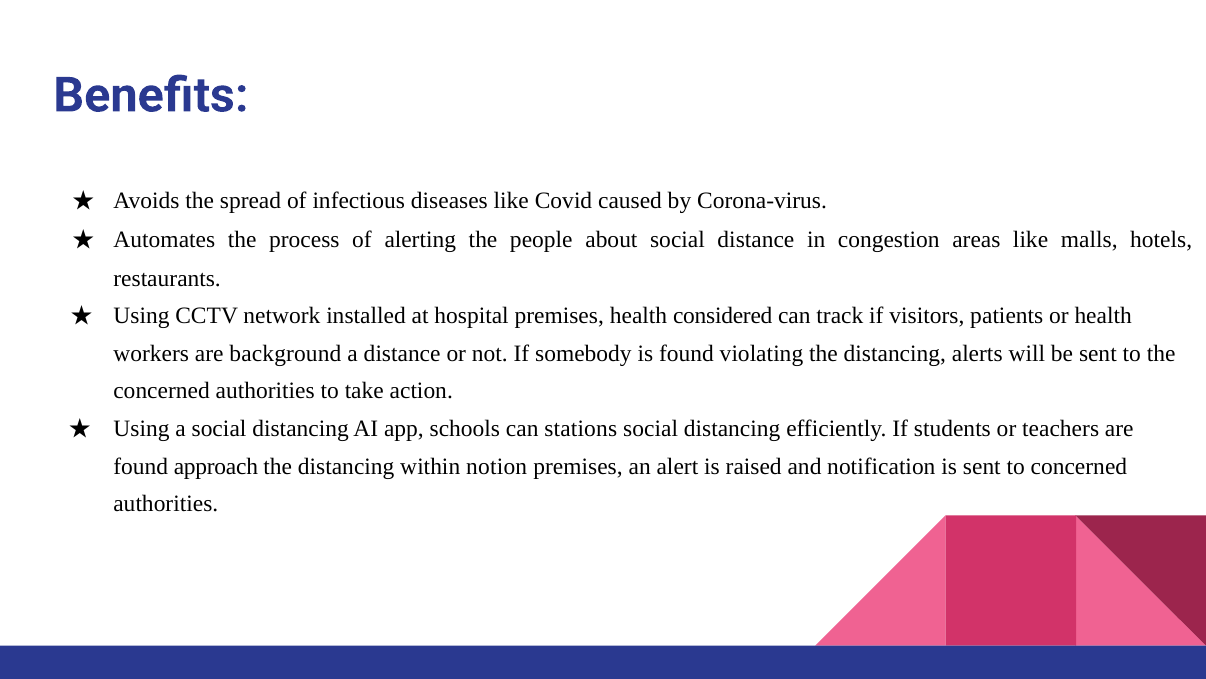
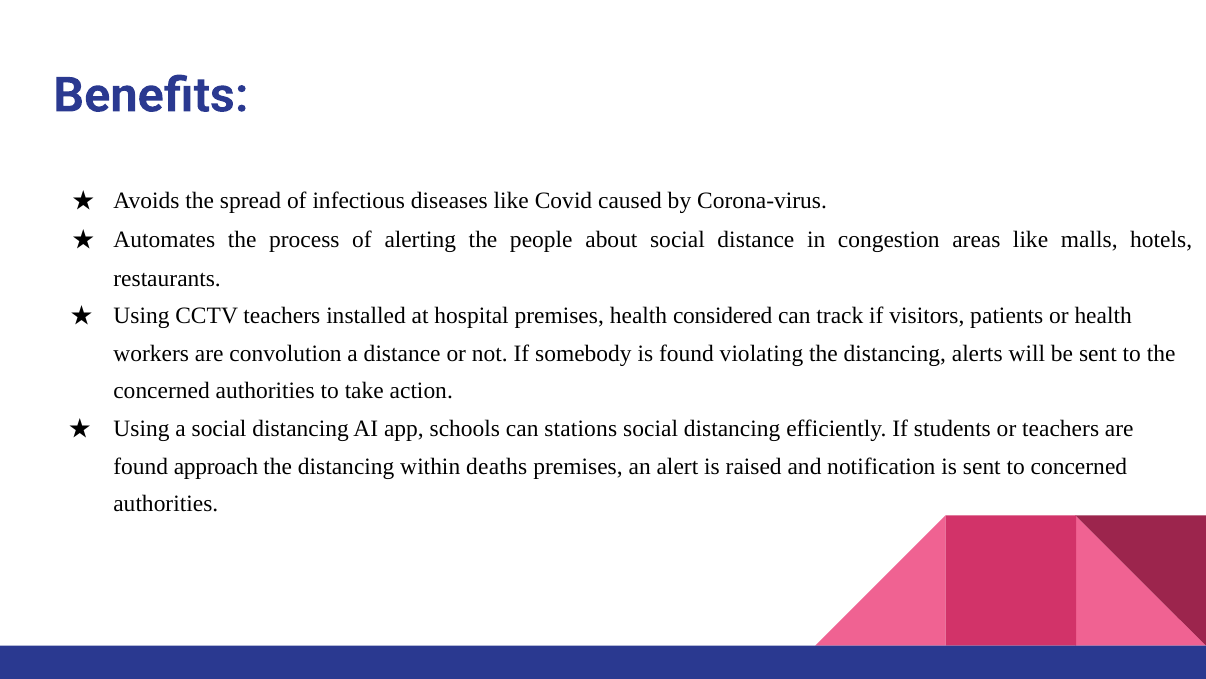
CCTV network: network -> teachers
background: background -> convolution
notion: notion -> deaths
